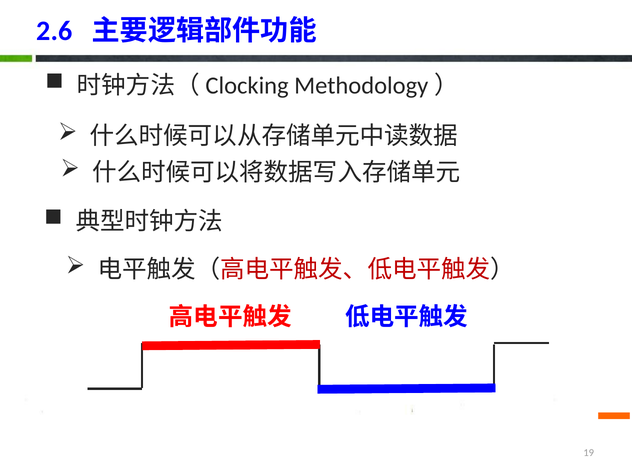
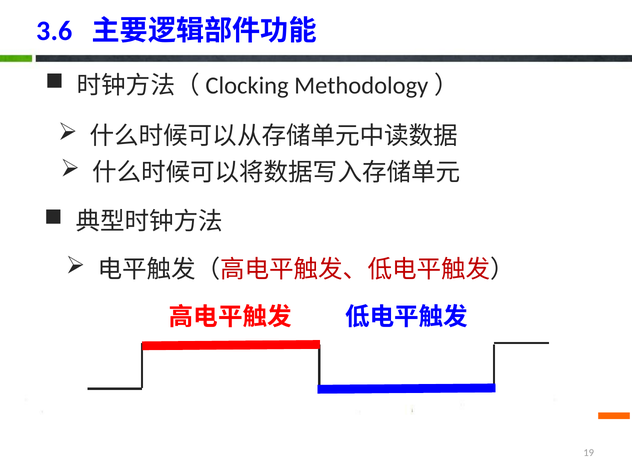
2.6: 2.6 -> 3.6
